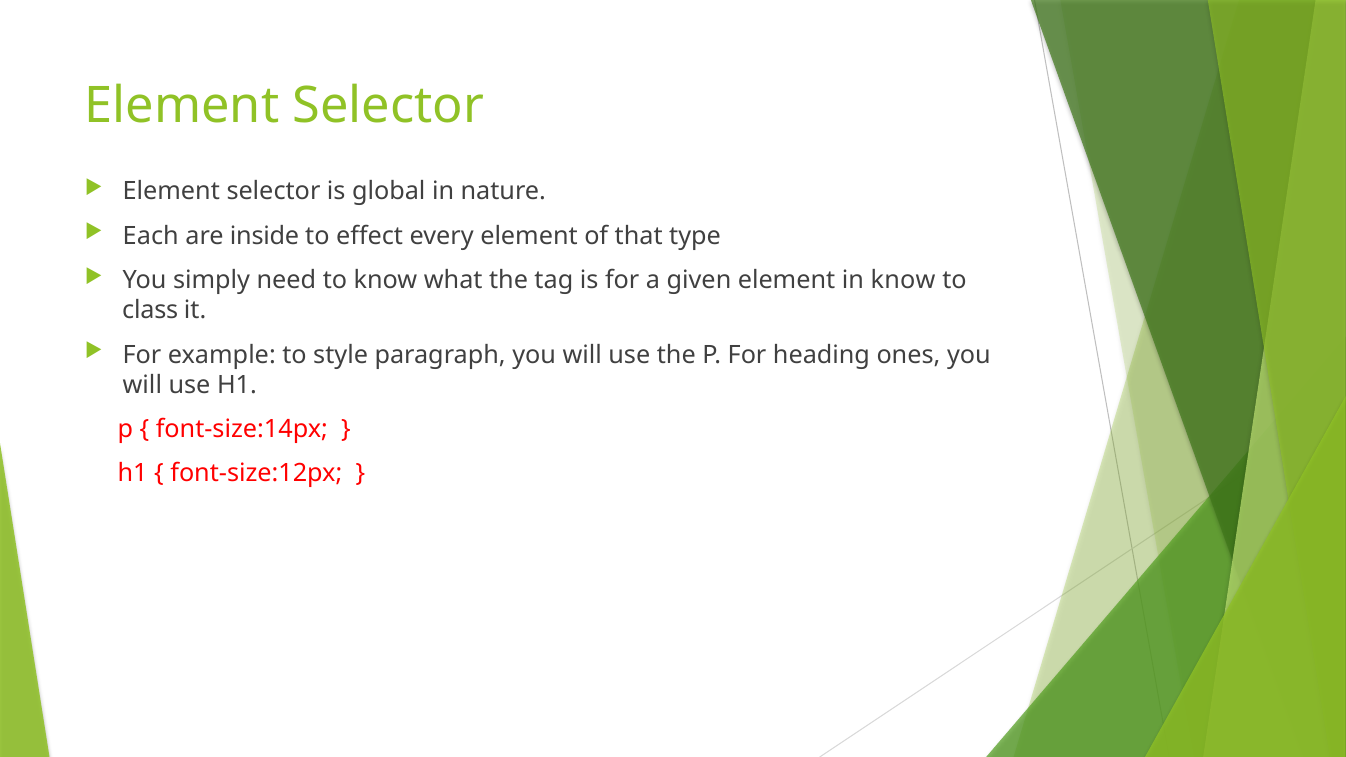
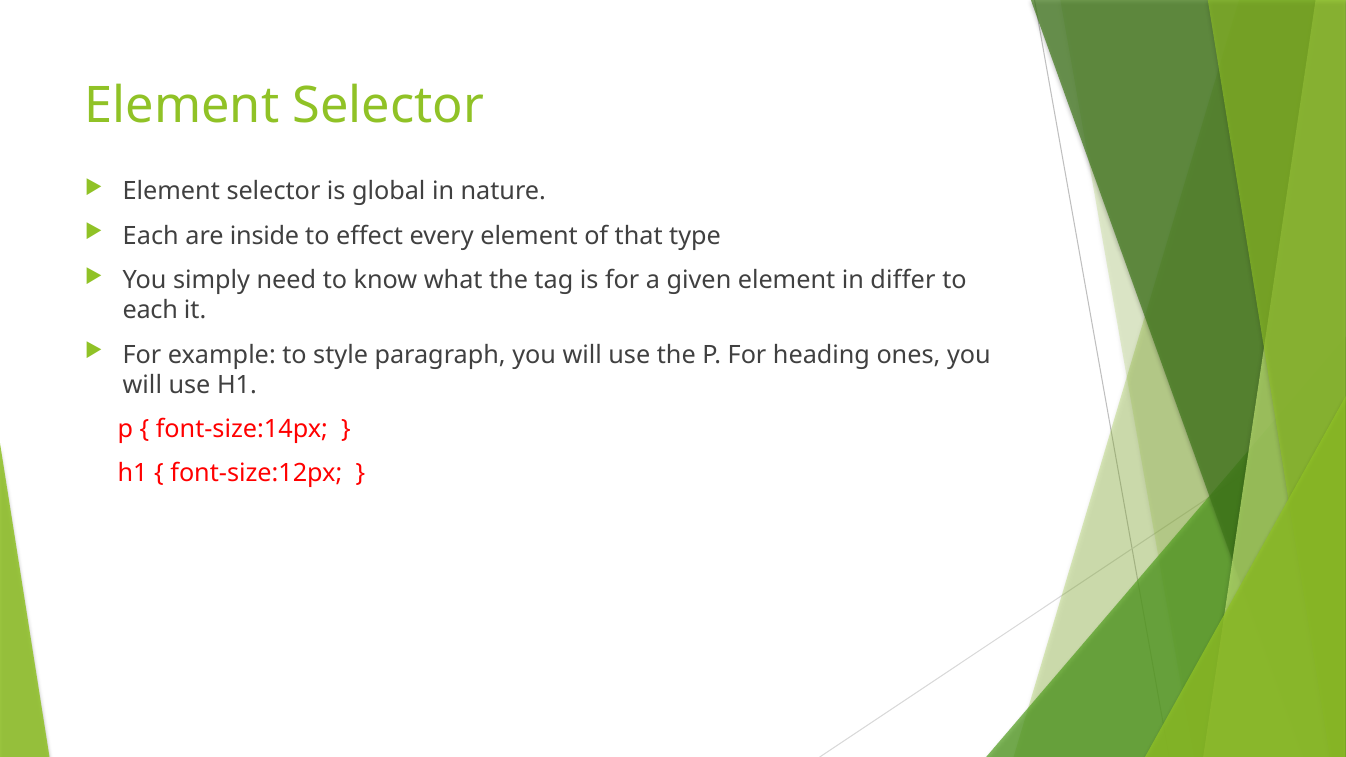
in know: know -> differ
class at (150, 310): class -> each
